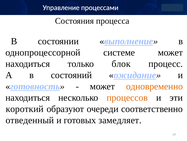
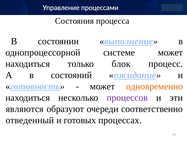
процессов colour: orange -> purple
короткий: короткий -> являются
замедляет: замедляет -> процессах
